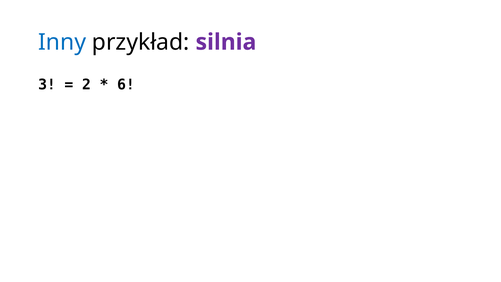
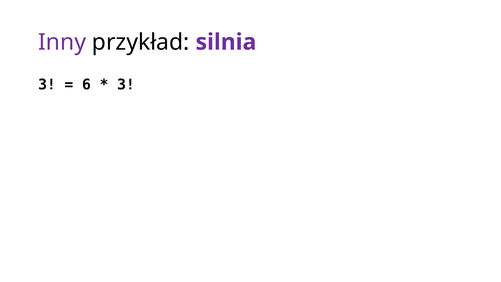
Inny colour: blue -> purple
2: 2 -> 6
6 at (126, 85): 6 -> 3
